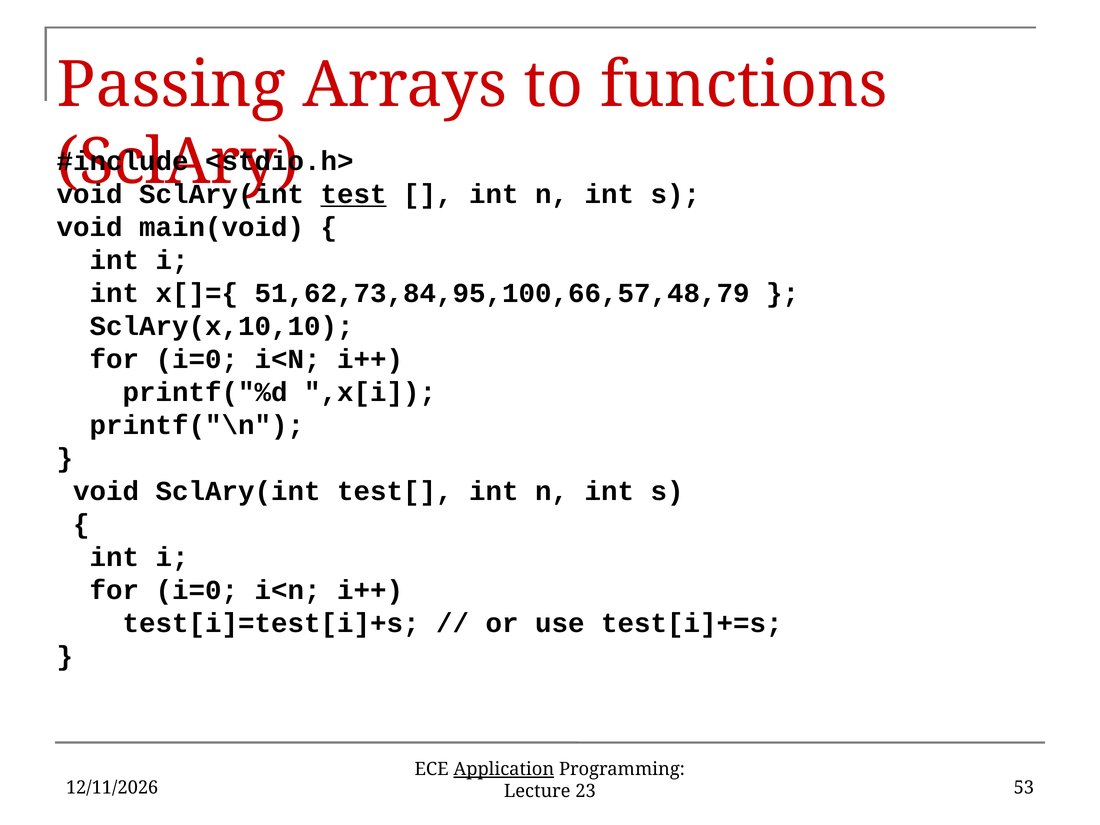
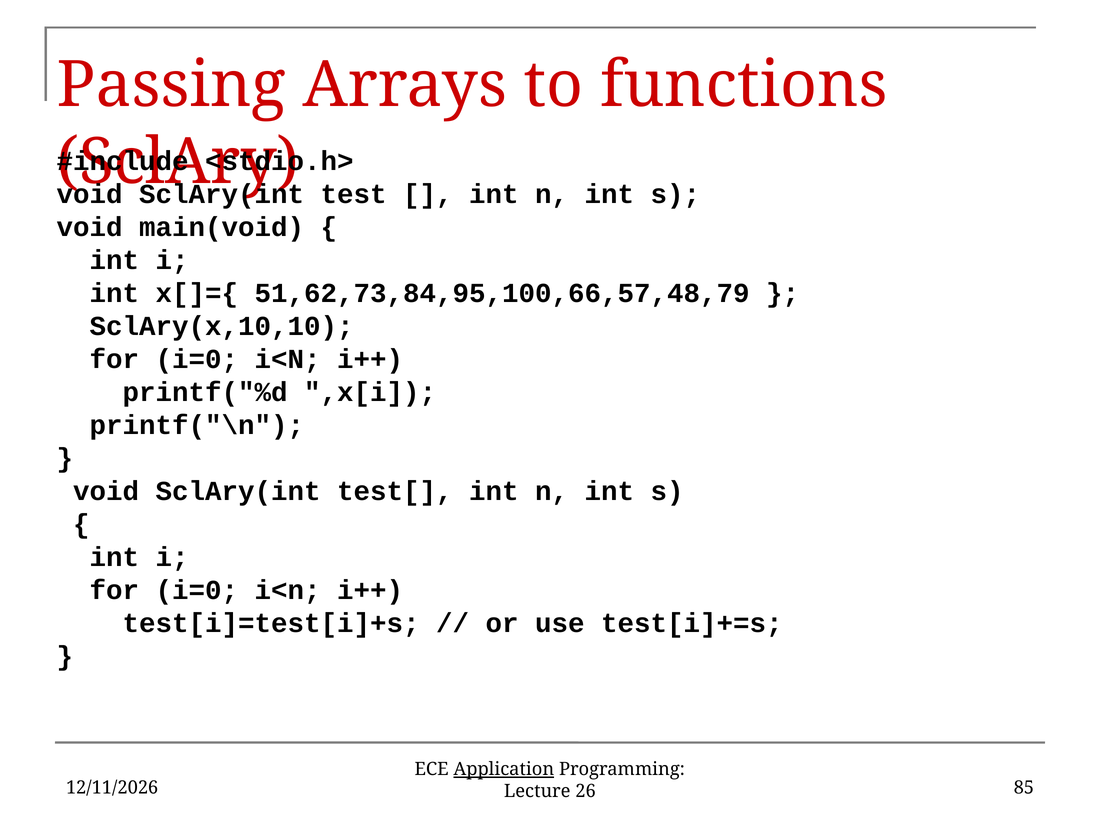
test underline: present -> none
53: 53 -> 85
23: 23 -> 26
